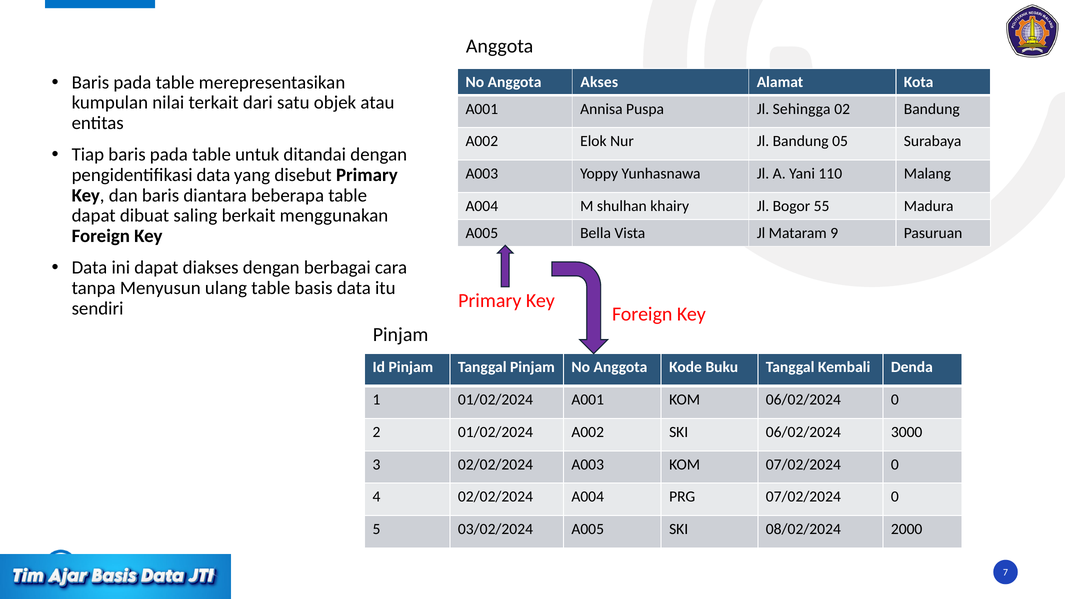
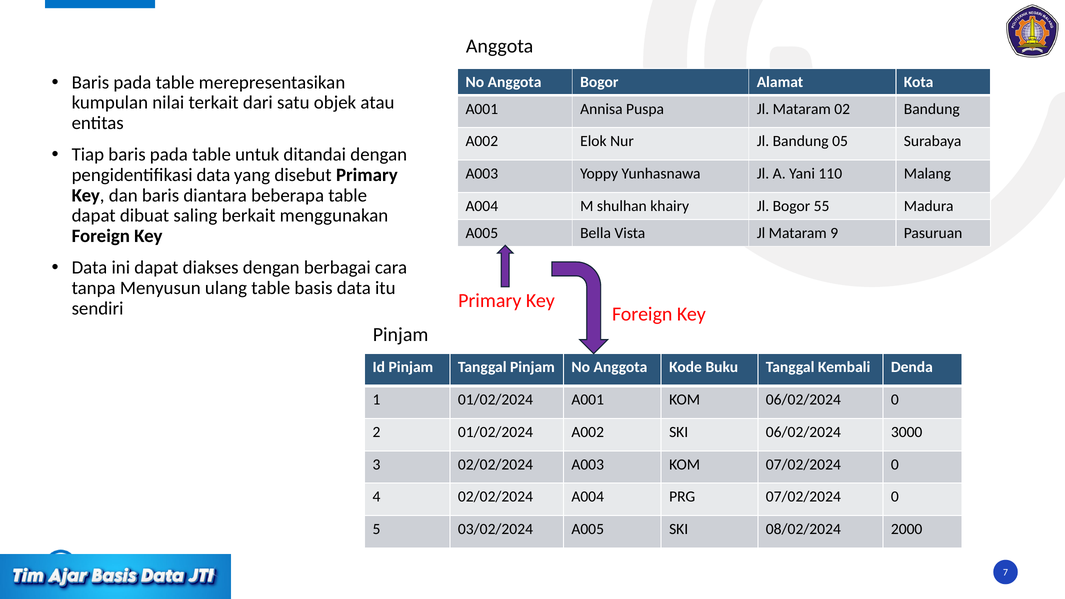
Anggota Akses: Akses -> Bogor
Puspa Jl Sehingga: Sehingga -> Mataram
